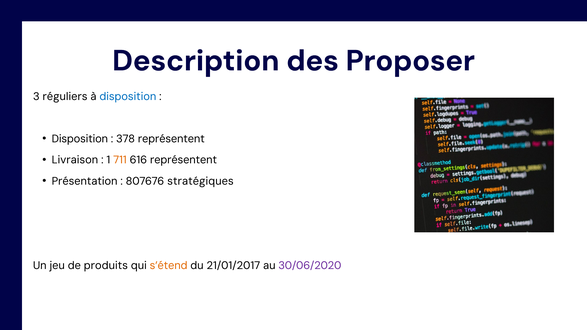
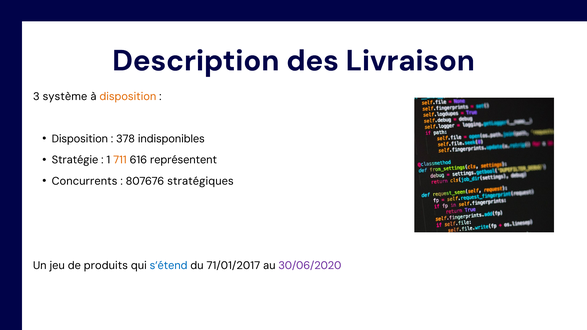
Proposer: Proposer -> Livraison
réguliers: réguliers -> système
disposition at (128, 97) colour: blue -> orange
378 représentent: représentent -> indisponibles
Livraison: Livraison -> Stratégie
Présentation: Présentation -> Concurrents
s’étend colour: orange -> blue
21/01/2017: 21/01/2017 -> 71/01/2017
